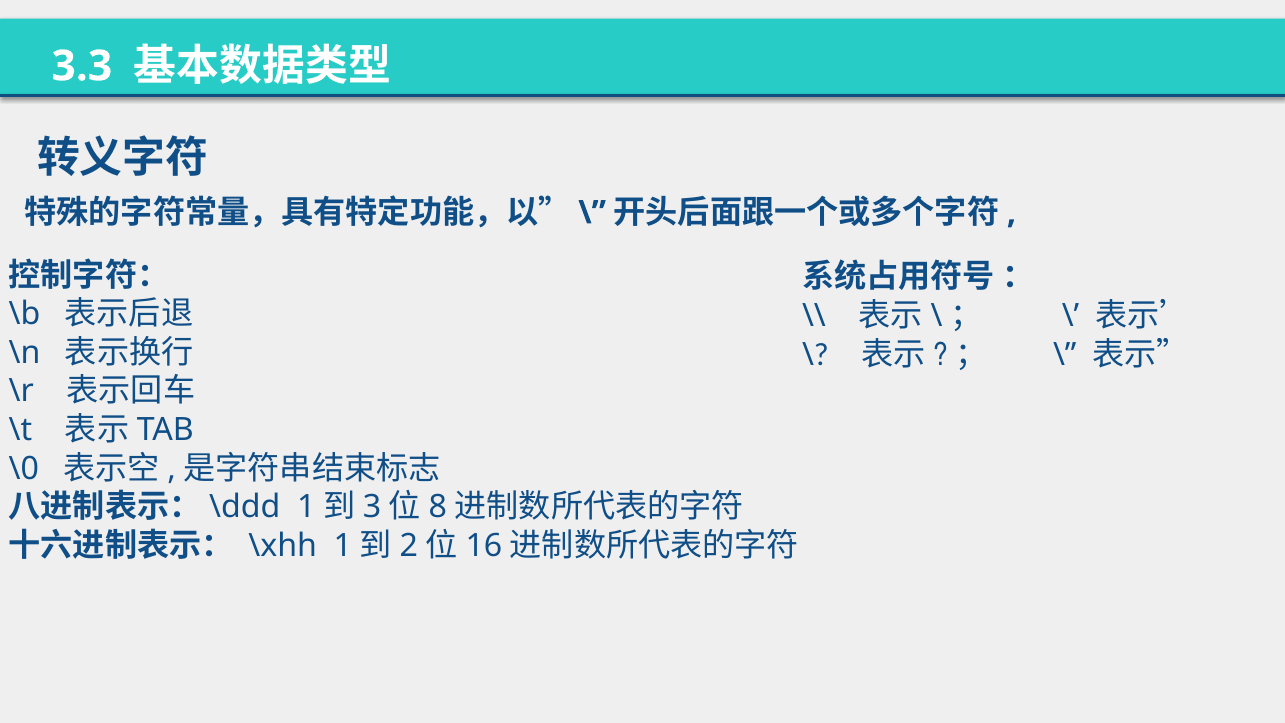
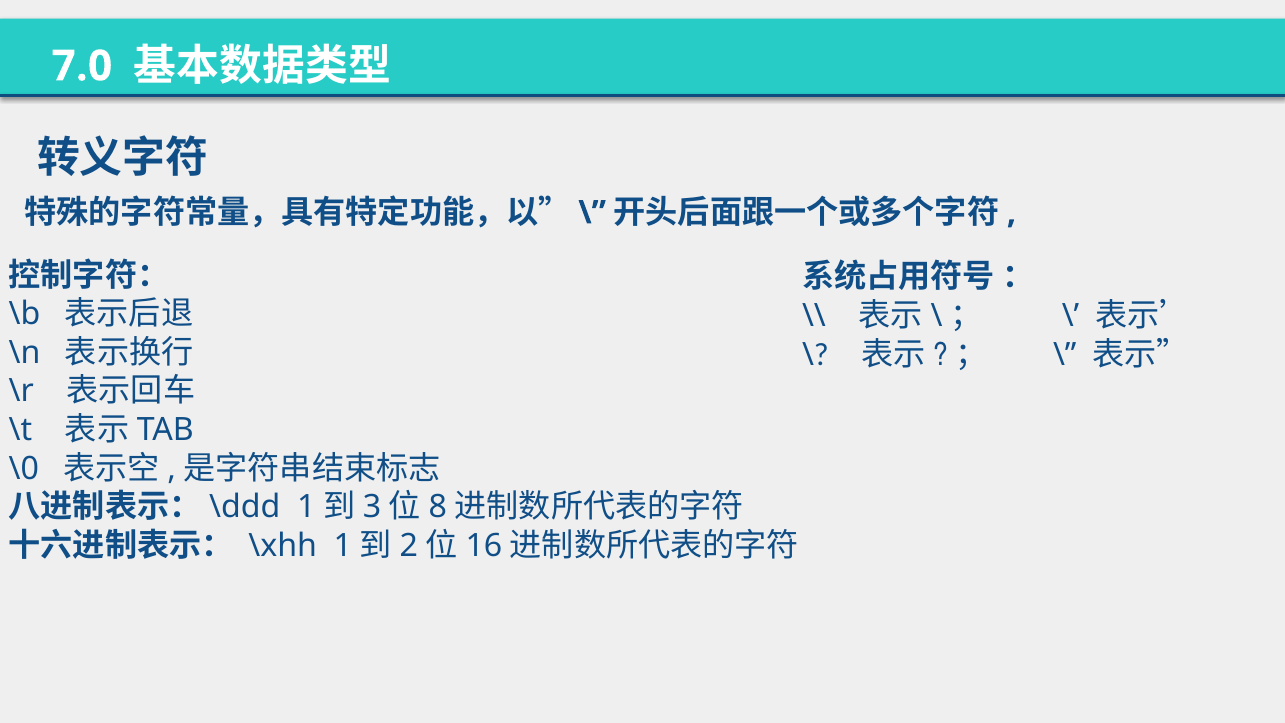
3.3: 3.3 -> 7.0
